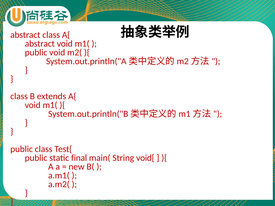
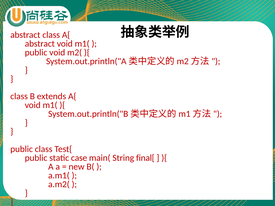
final: final -> case
void[: void[ -> final[
